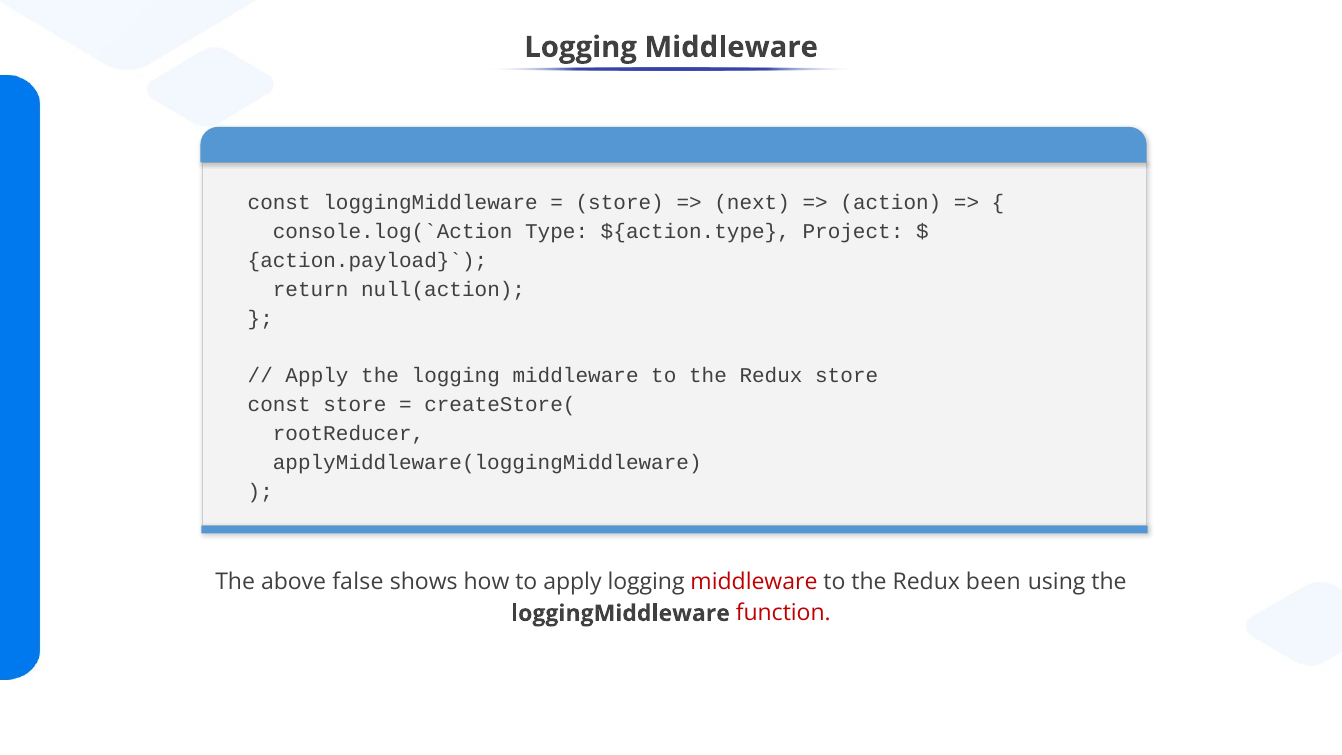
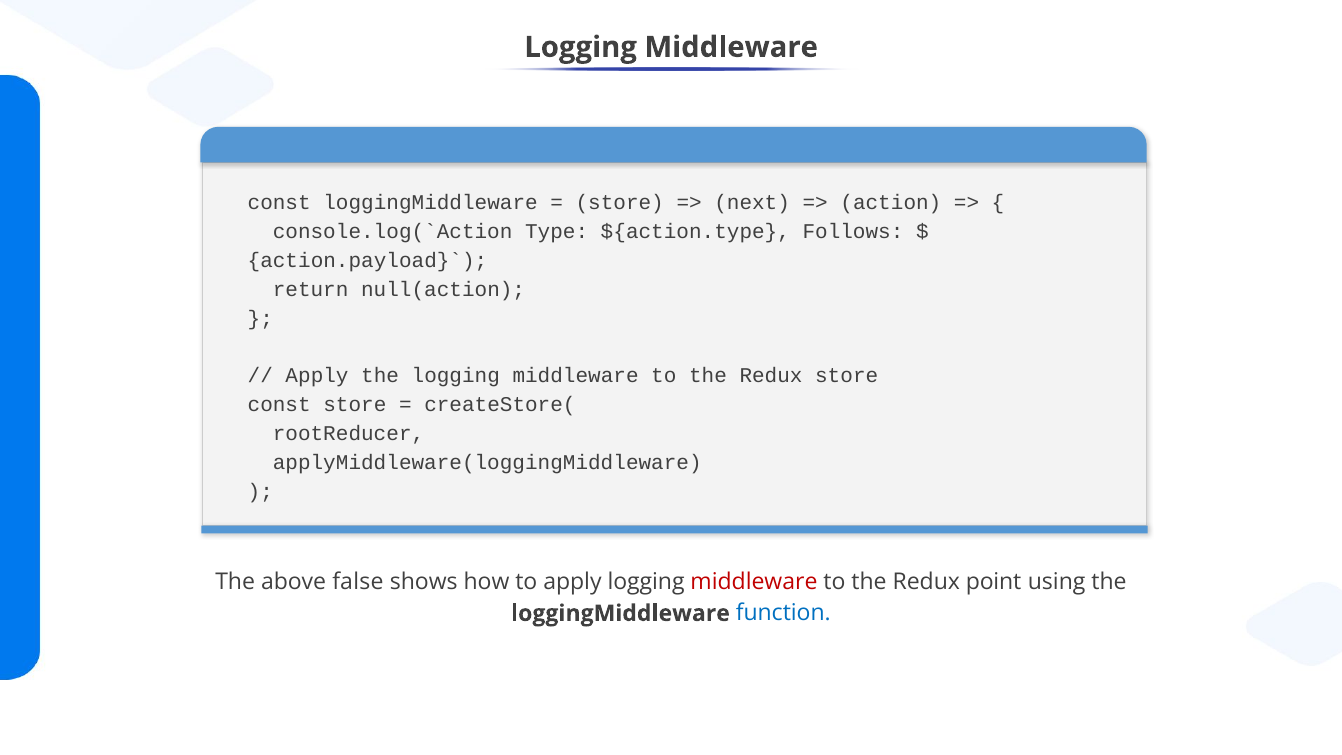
Project: Project -> Follows
been: been -> point
function colour: red -> blue
